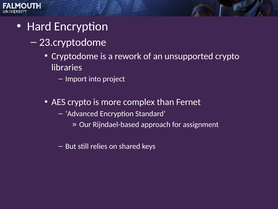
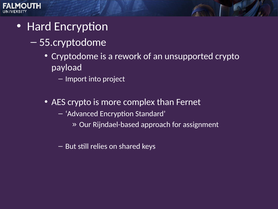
23.cryptodome: 23.cryptodome -> 55.cryptodome
libraries: libraries -> payload
